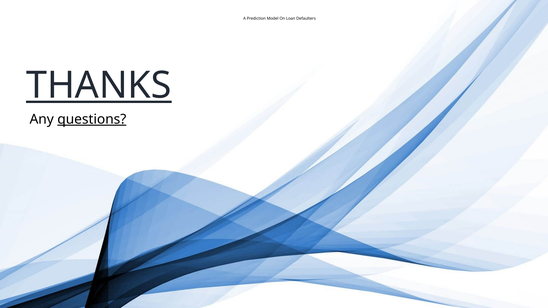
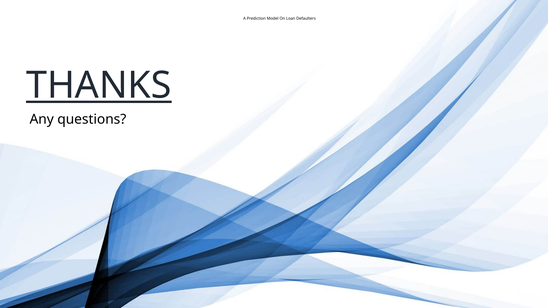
questions underline: present -> none
